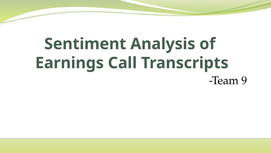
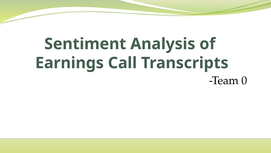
9: 9 -> 0
